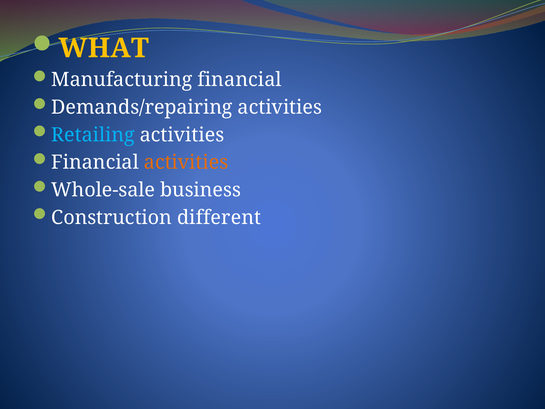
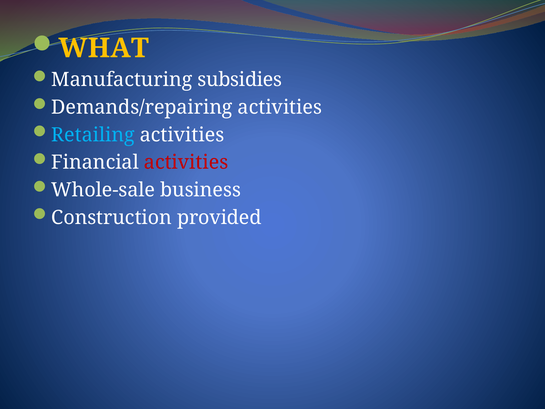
Manufacturing financial: financial -> subsidies
activities at (186, 162) colour: orange -> red
different: different -> provided
